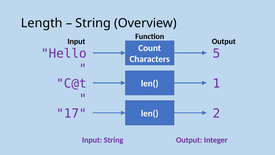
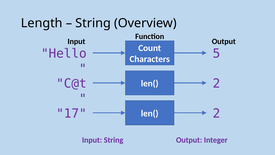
1 at (217, 83): 1 -> 2
